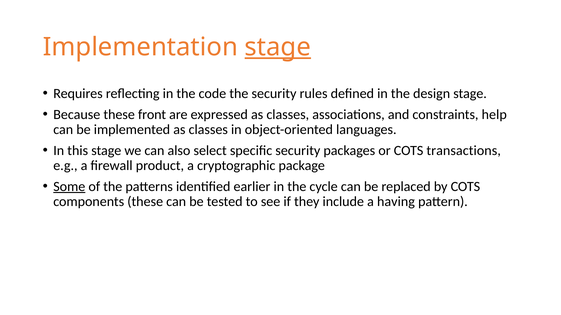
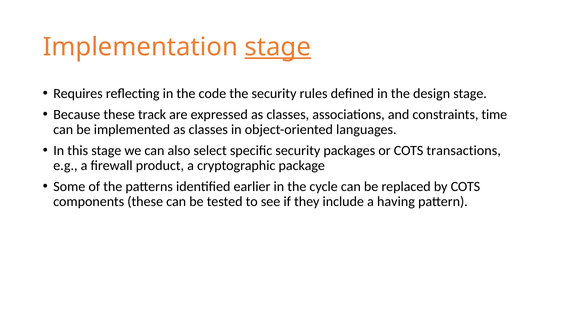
front: front -> track
help: help -> time
Some underline: present -> none
